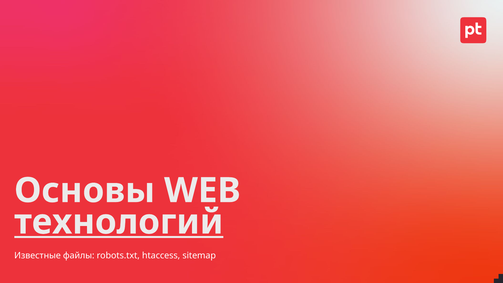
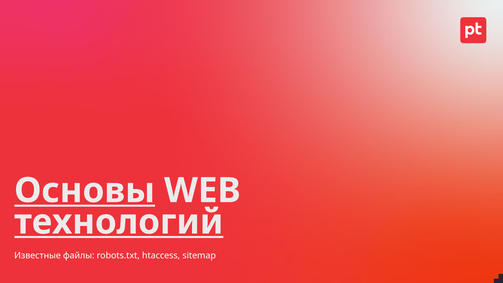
Основы underline: none -> present
